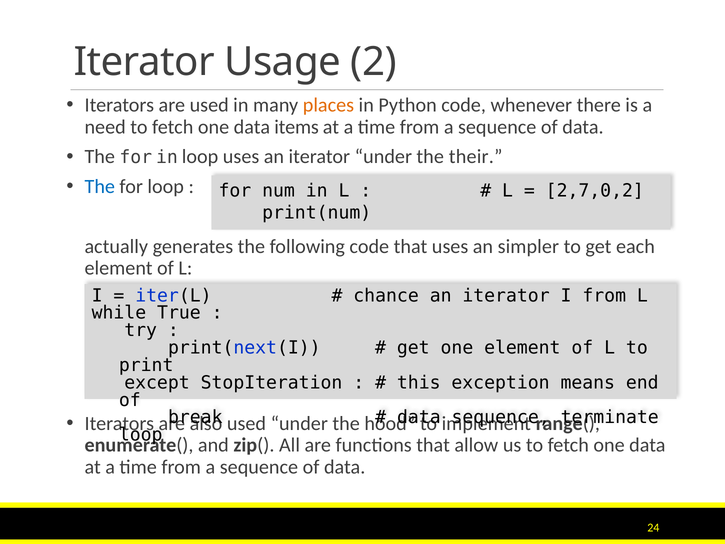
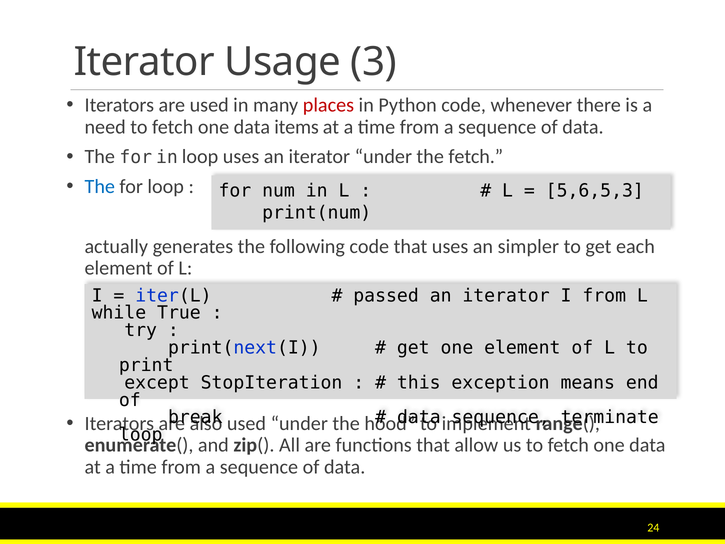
2: 2 -> 3
places colour: orange -> red
the their: their -> fetch
2,7,0,2: 2,7,0,2 -> 5,6,5,3
chance: chance -> passed
